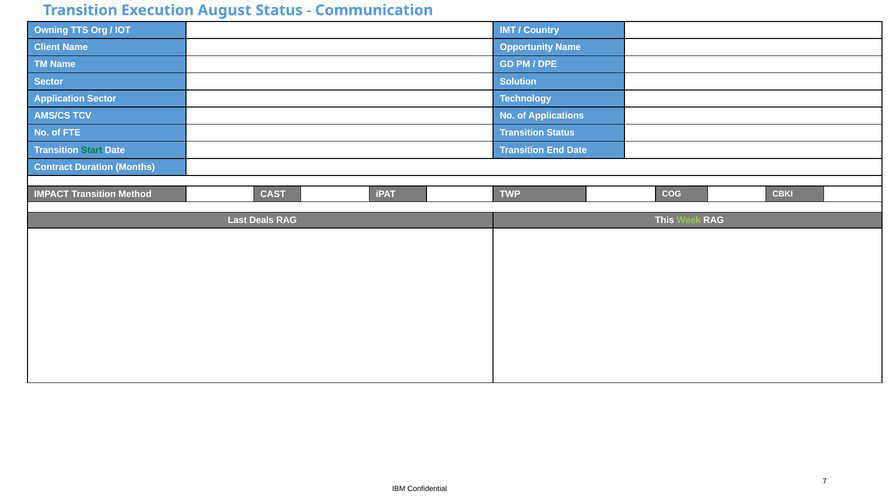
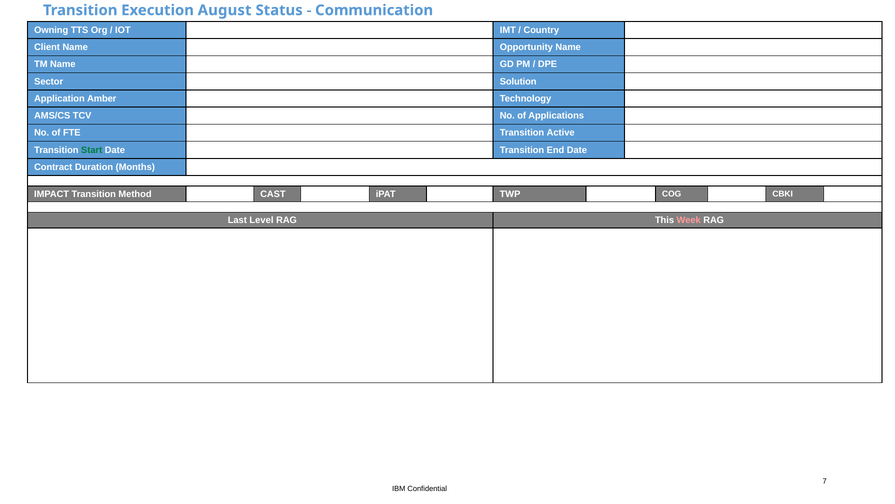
Application Sector: Sector -> Amber
Transition Status: Status -> Active
Deals: Deals -> Level
Week colour: light green -> pink
